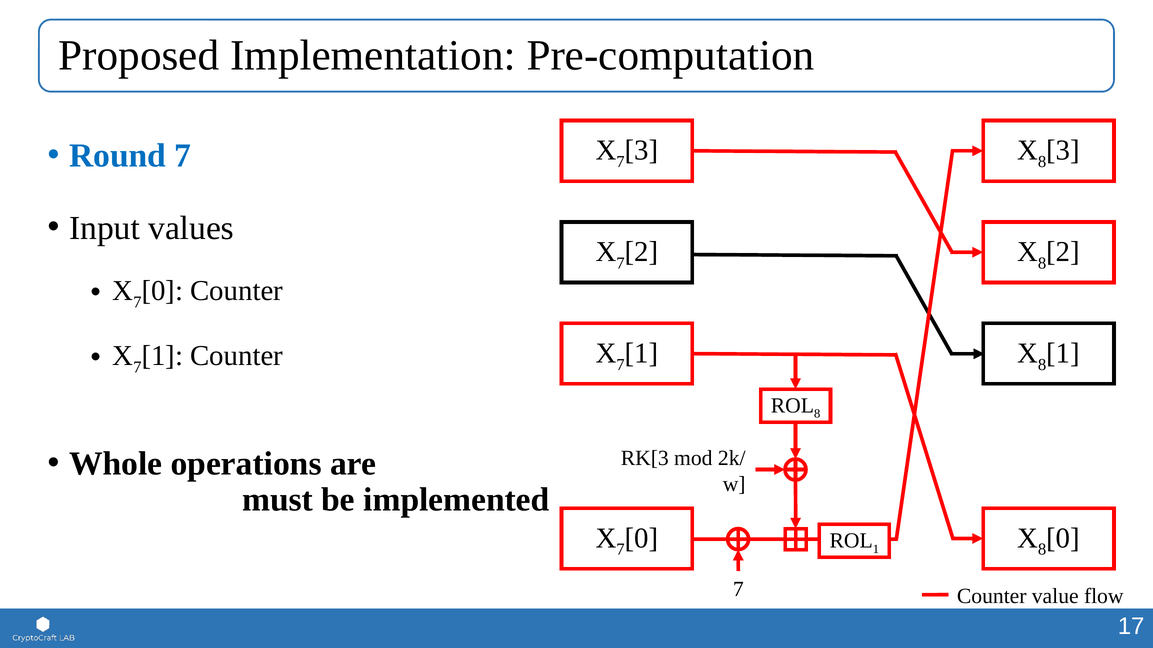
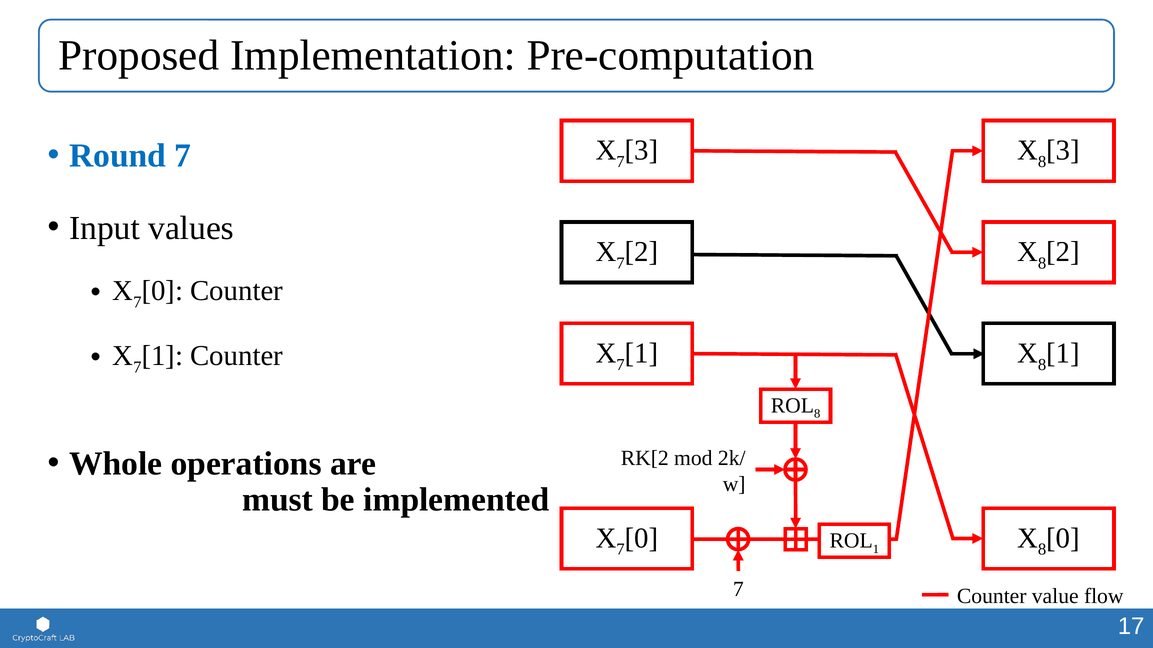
RK[3: RK[3 -> RK[2
